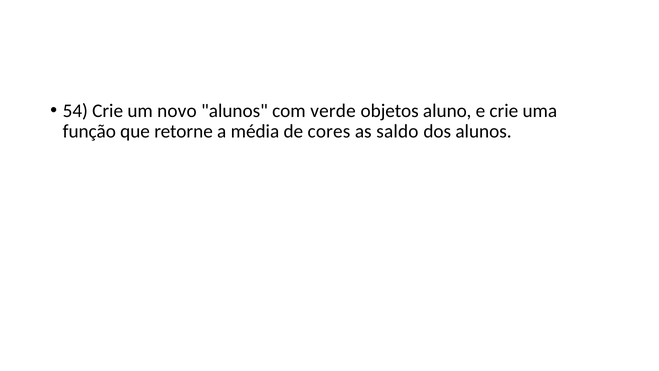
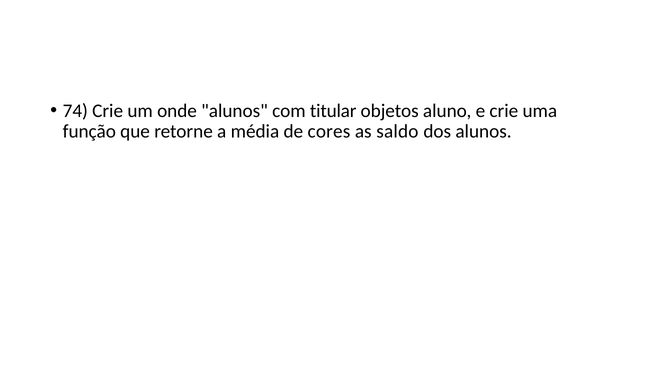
54: 54 -> 74
novo: novo -> onde
verde: verde -> titular
